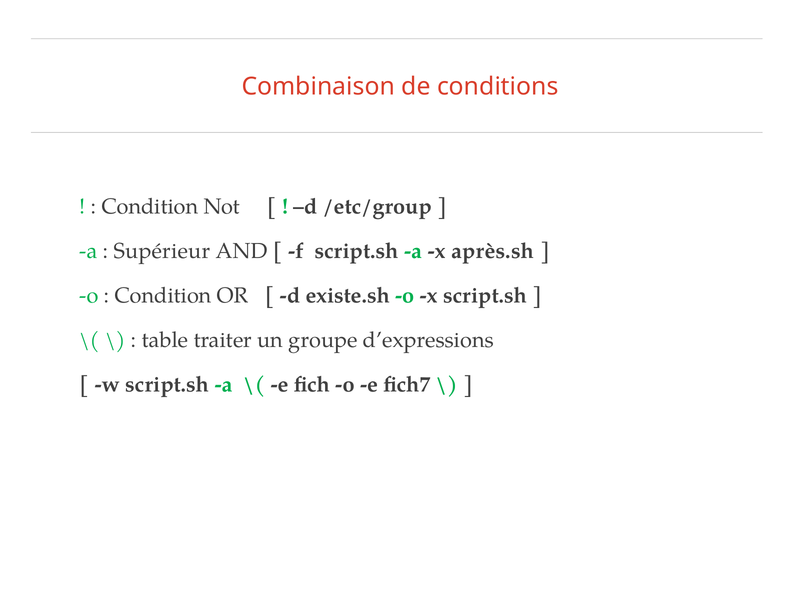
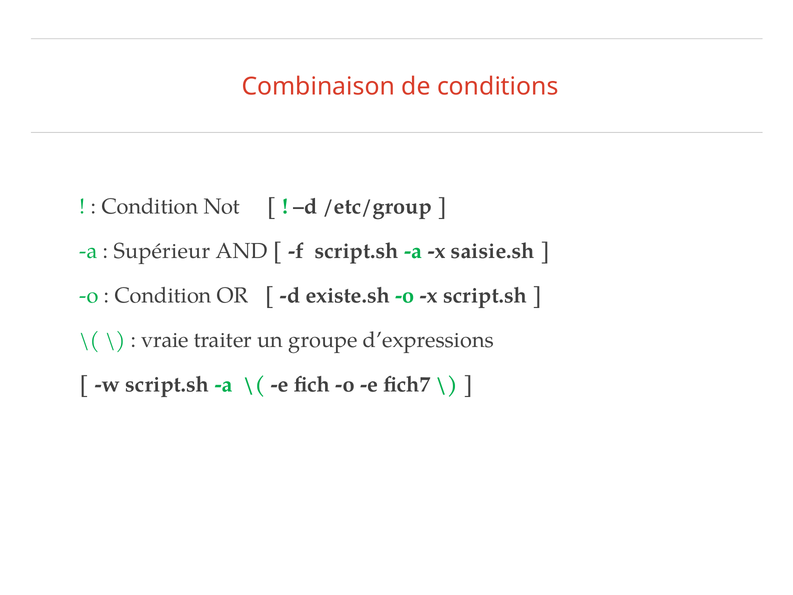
après.sh: après.sh -> saisie.sh
table: table -> vraie
